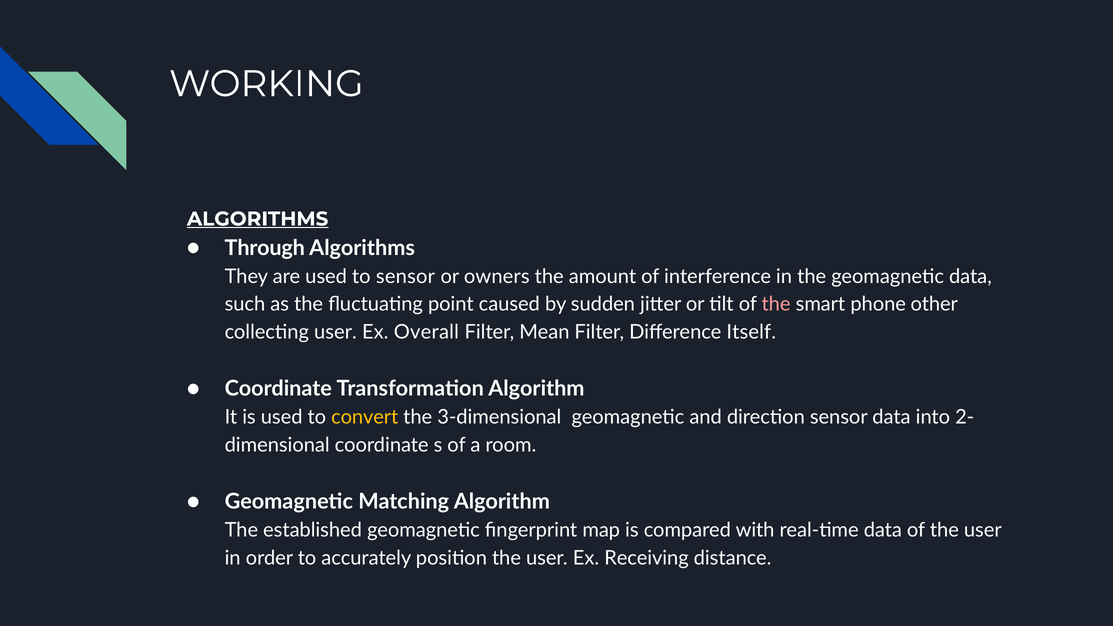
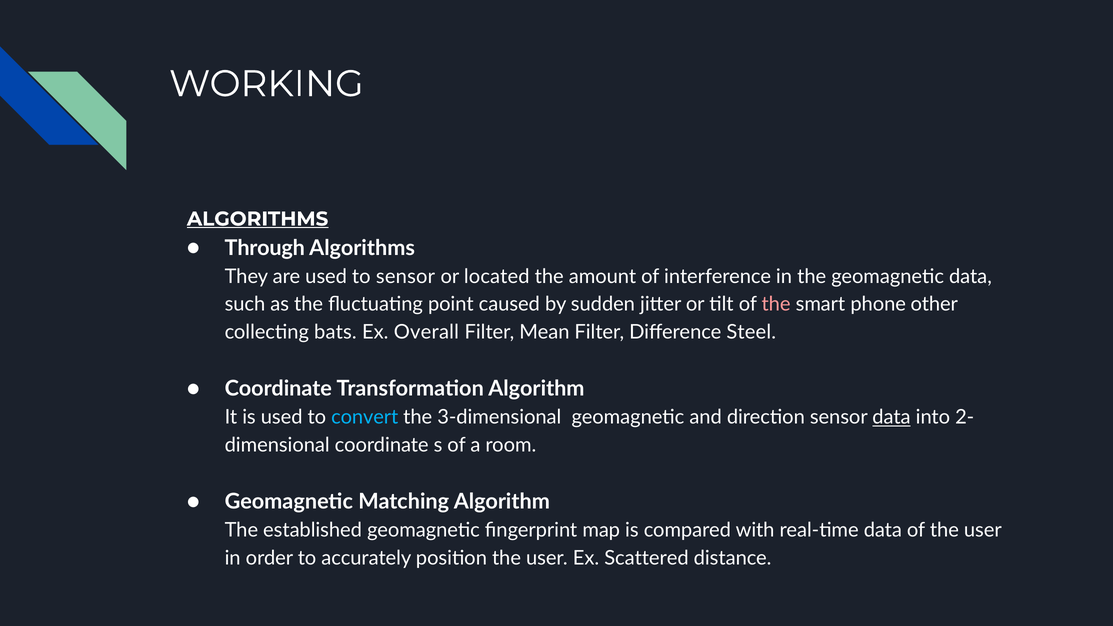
owners: owners -> located
collecting user: user -> bats
Itself: Itself -> Steel
convert colour: yellow -> light blue
data at (891, 417) underline: none -> present
Receiving: Receiving -> Scattered
